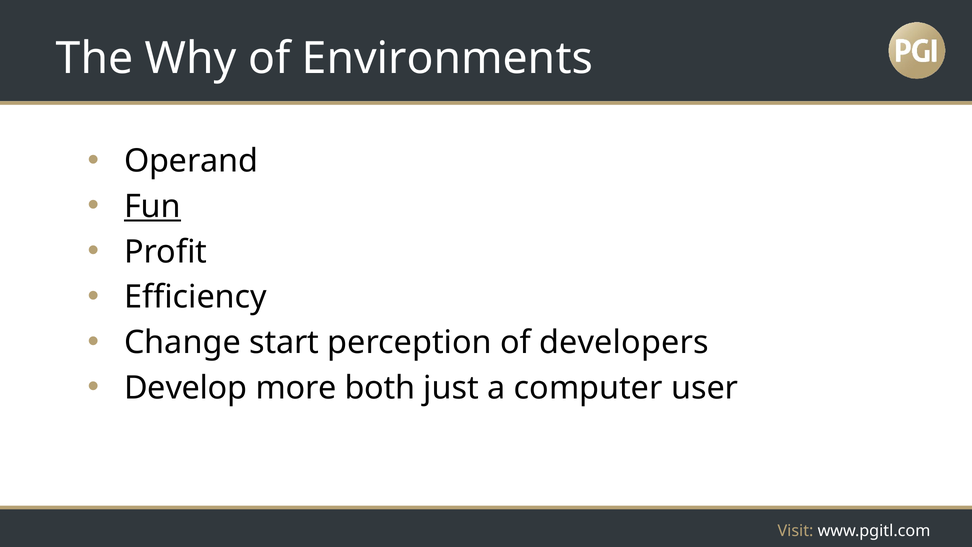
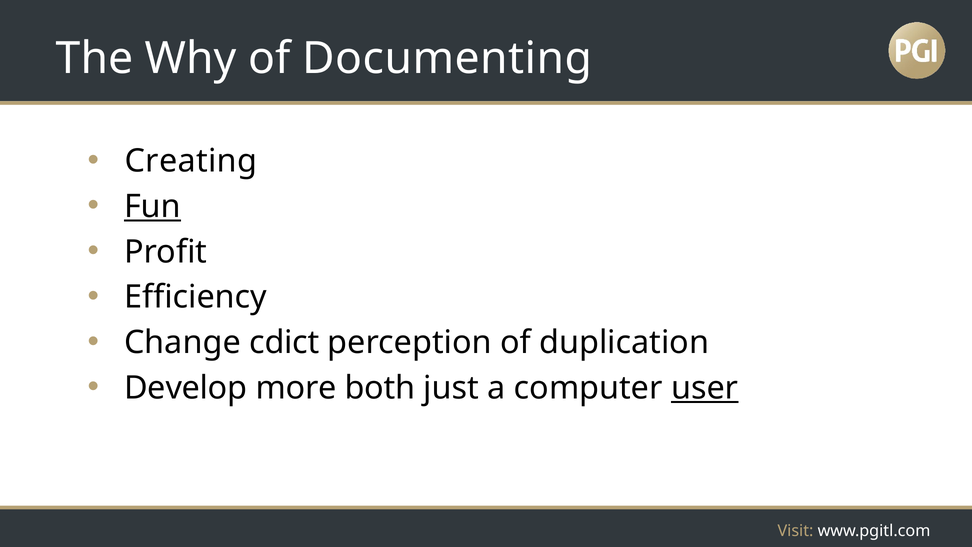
Environments: Environments -> Documenting
Operand: Operand -> Creating
start: start -> cdict
developers: developers -> duplication
user underline: none -> present
